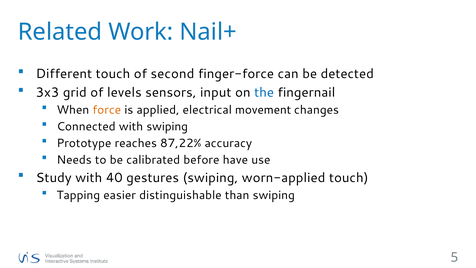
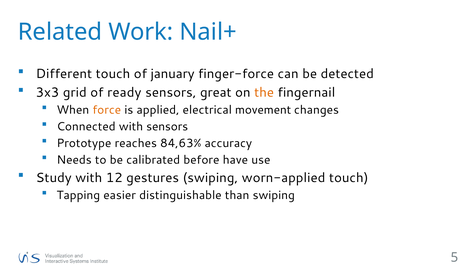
second: second -> january
levels: levels -> ready
input: input -> great
the colour: blue -> orange
with swiping: swiping -> sensors
87,22%: 87,22% -> 84,63%
40: 40 -> 12
